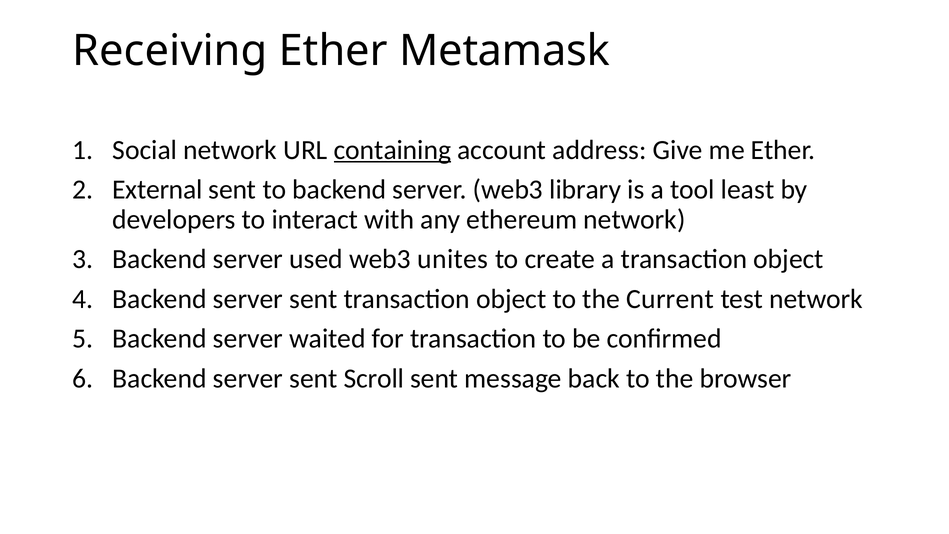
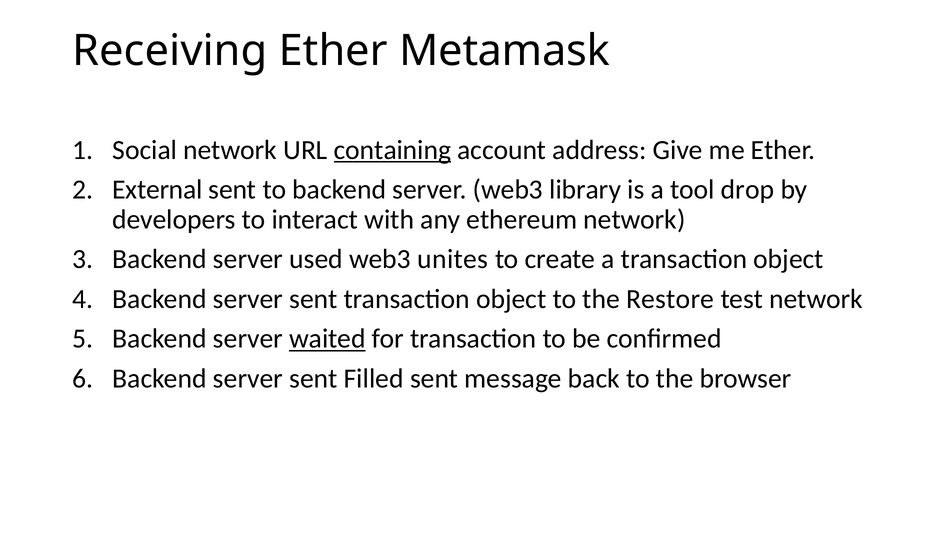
least: least -> drop
Current: Current -> Restore
waited underline: none -> present
Scroll: Scroll -> Filled
